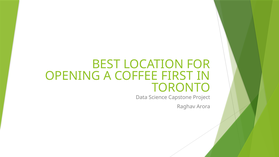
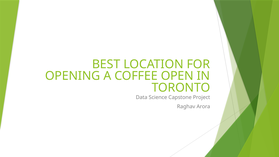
FIRST: FIRST -> OPEN
